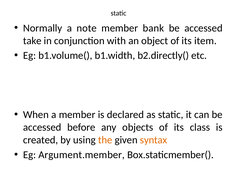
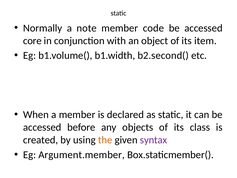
bank: bank -> code
take: take -> core
b2.directly(: b2.directly( -> b2.second(
syntax colour: orange -> purple
